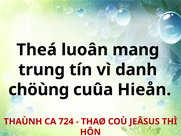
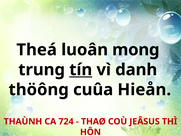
mang: mang -> mong
tín underline: none -> present
chöùng: chöùng -> thöông
